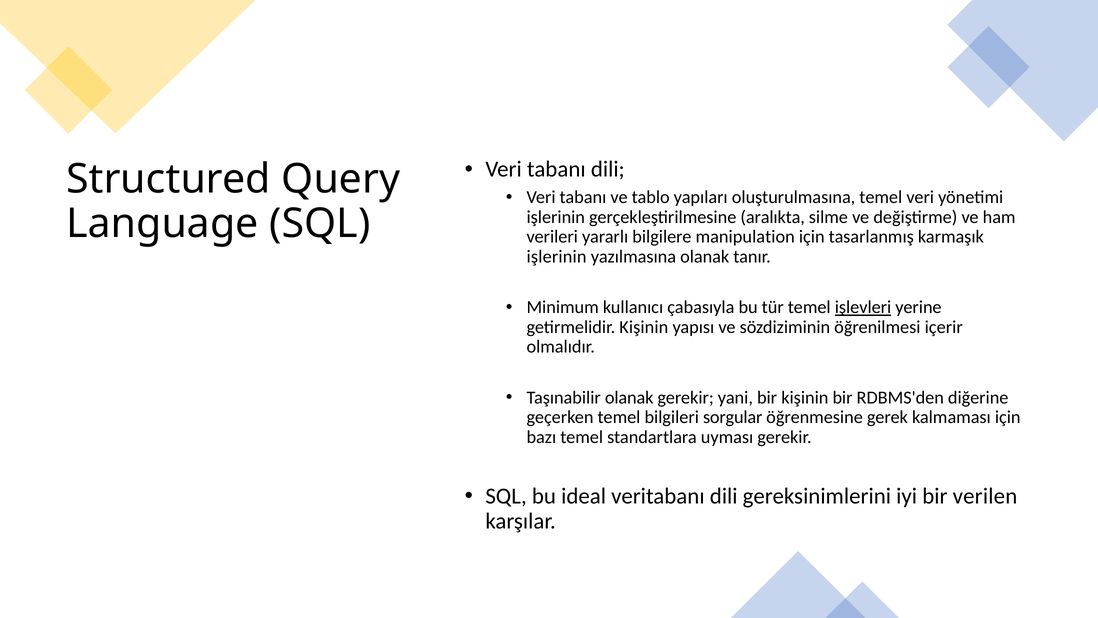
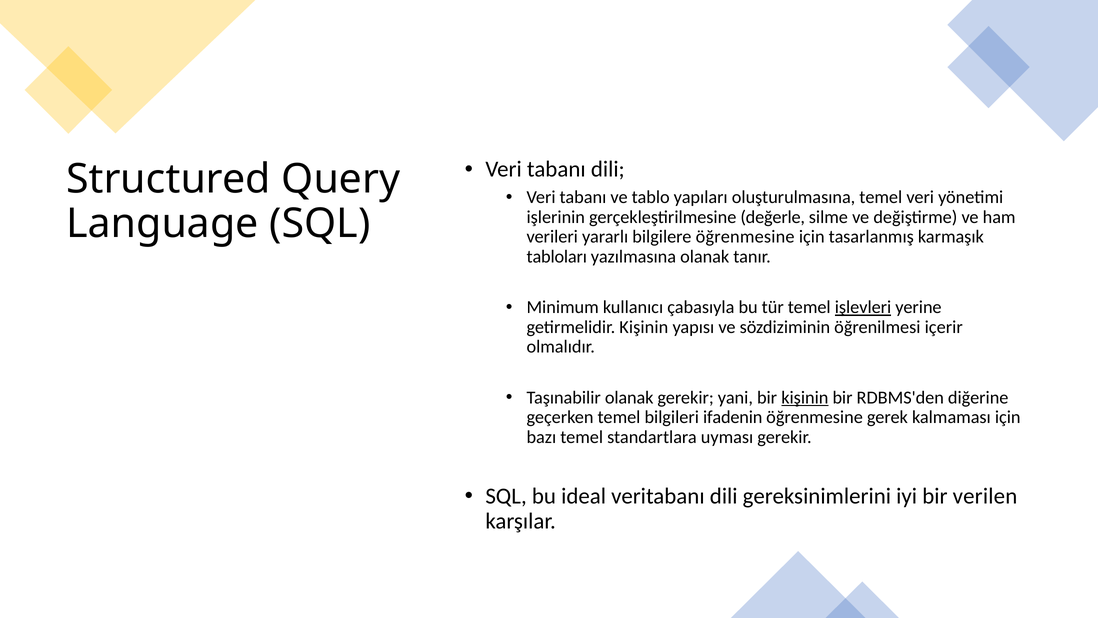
aralıkta: aralıkta -> değerle
bilgilere manipulation: manipulation -> öğrenmesine
işlerinin at (557, 256): işlerinin -> tabloları
kişinin at (805, 397) underline: none -> present
sorgular: sorgular -> ifadenin
